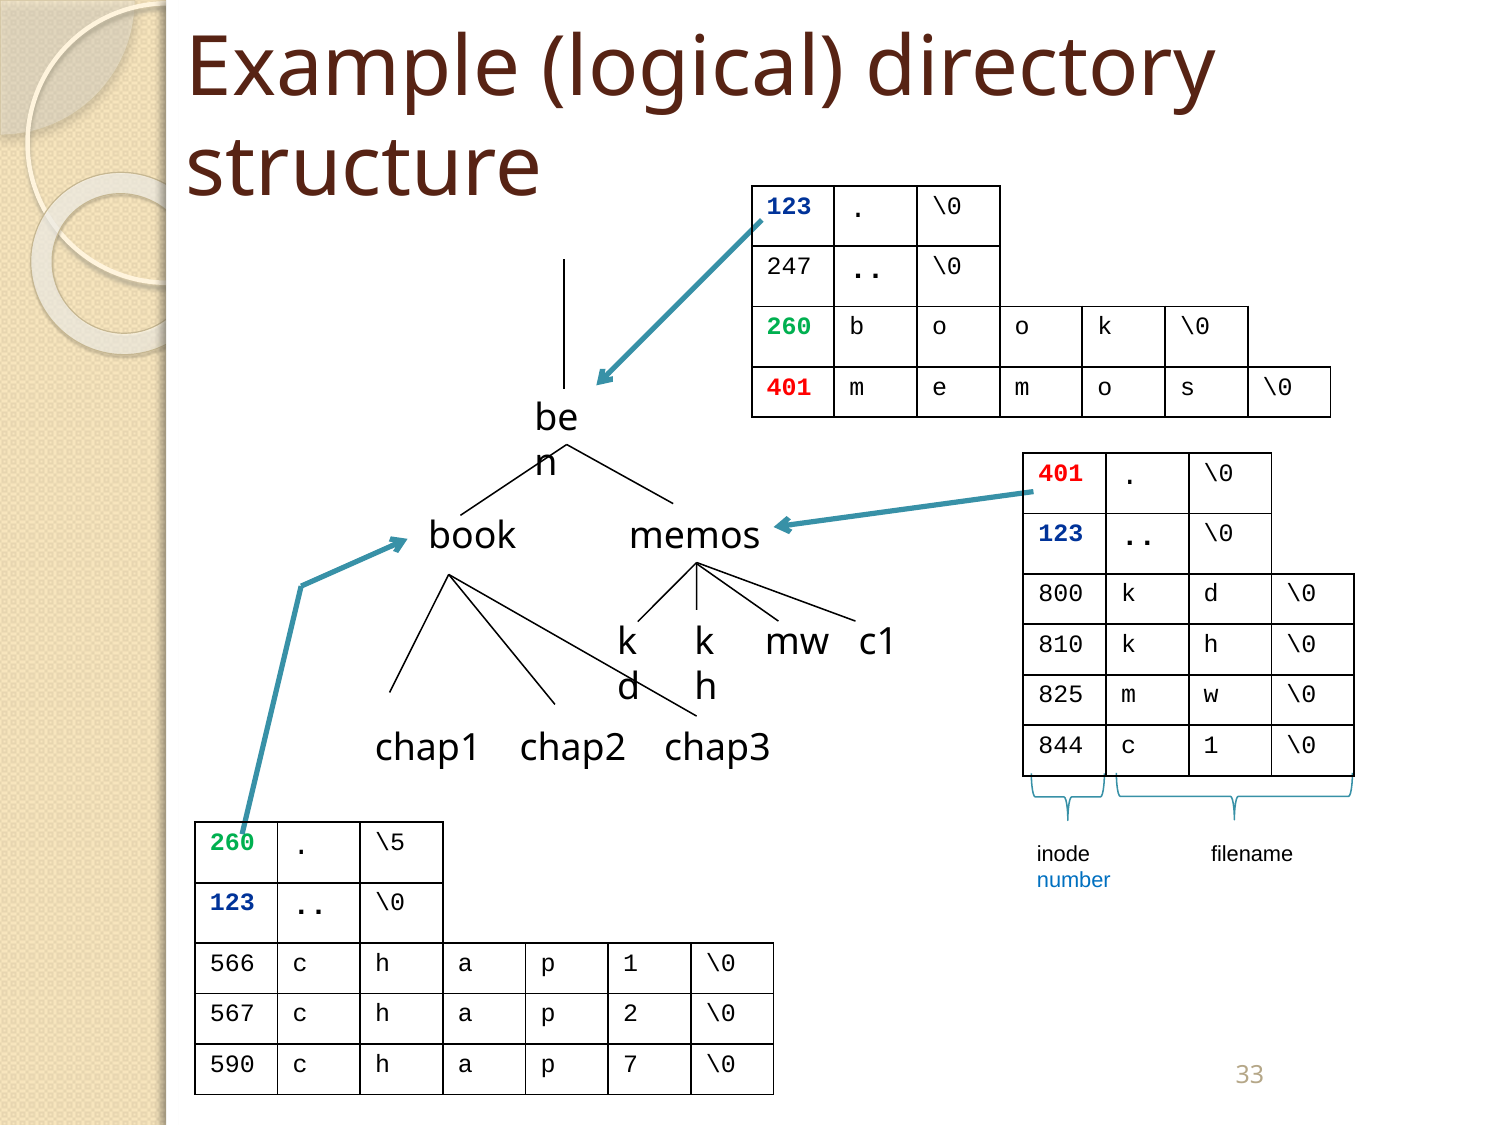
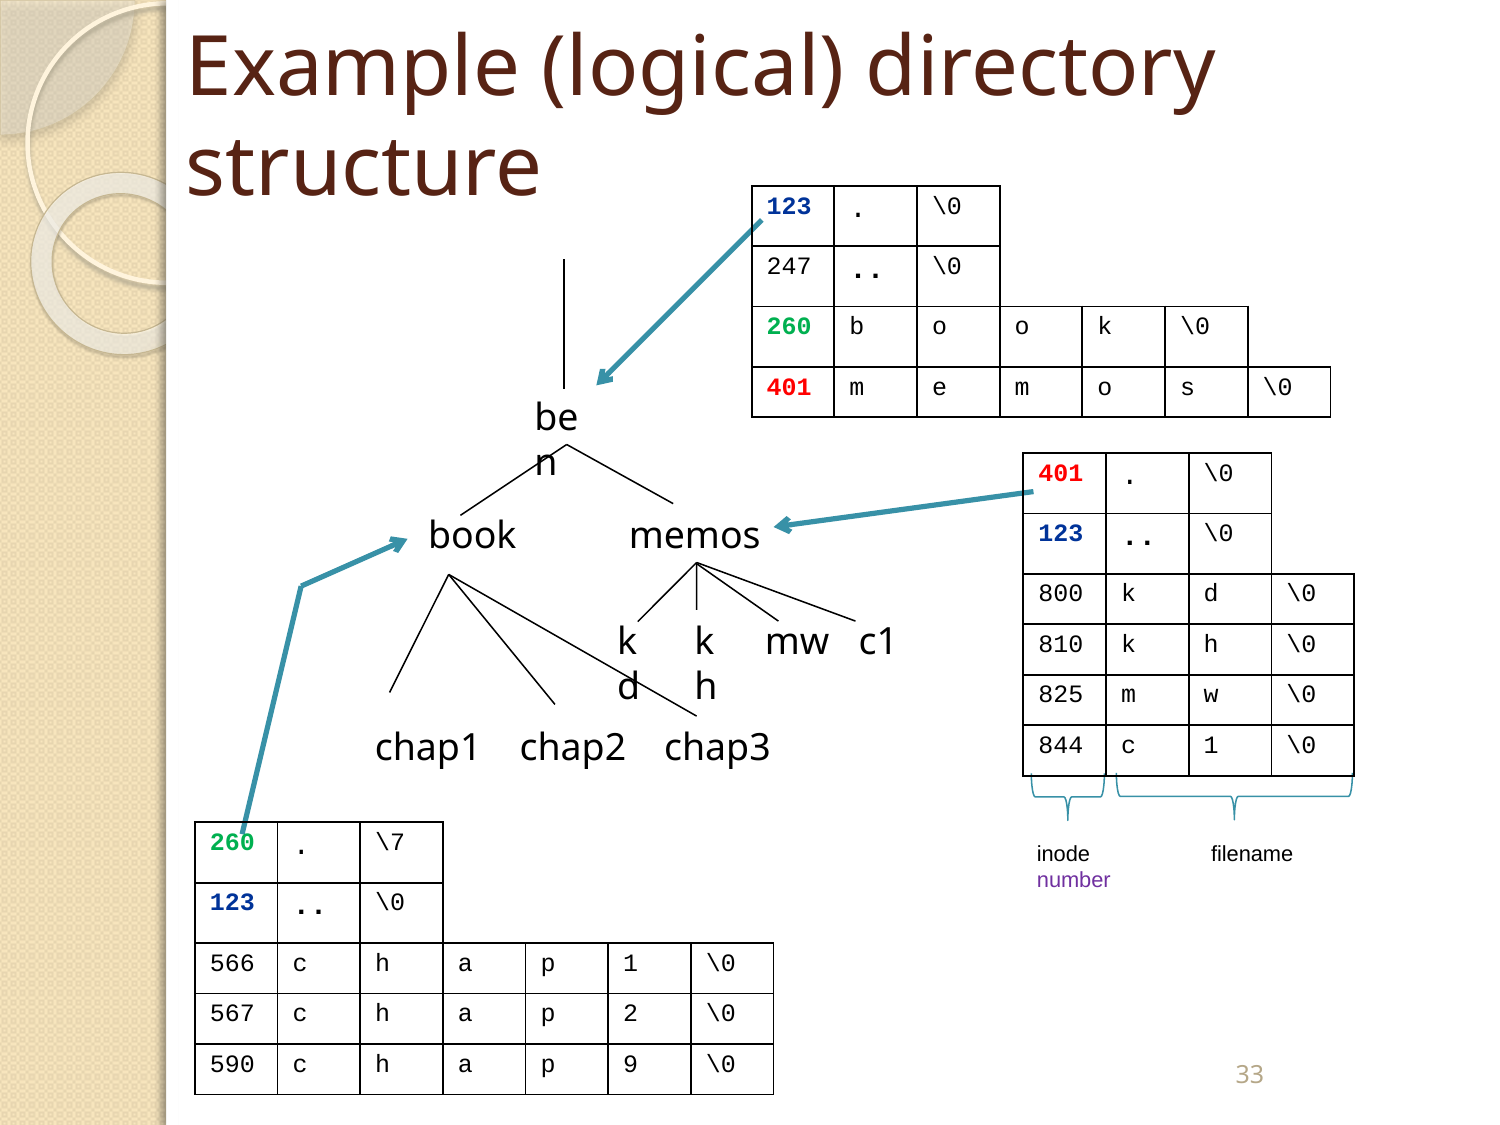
\5: \5 -> \7
number colour: blue -> purple
7: 7 -> 9
